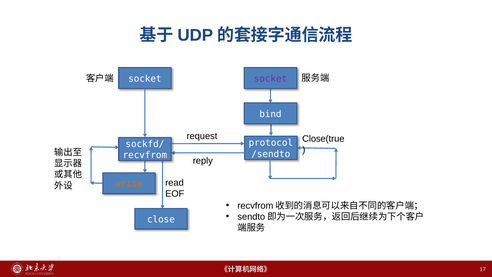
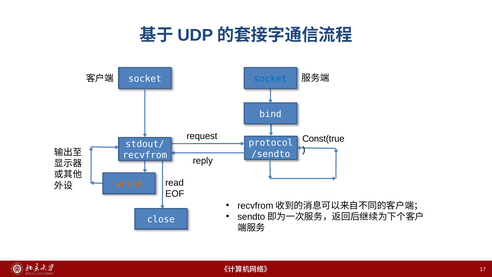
socket at (270, 79) colour: purple -> blue
Close(true: Close(true -> Const(true
sockfd/: sockfd/ -> stdout/
